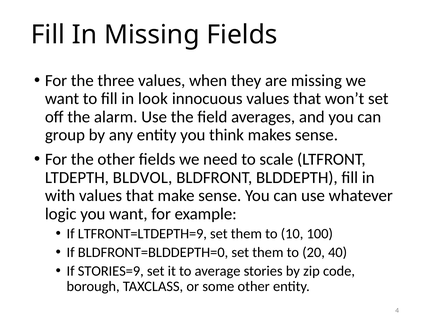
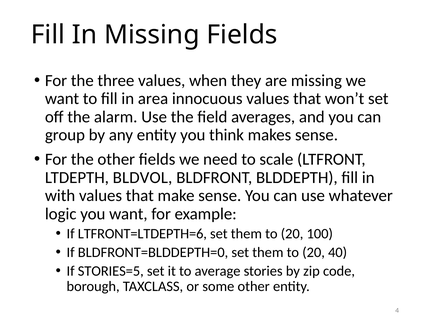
look: look -> area
LTFRONT=LTDEPTH=9: LTFRONT=LTDEPTH=9 -> LTFRONT=LTDEPTH=6
10 at (292, 234): 10 -> 20
STORIES=9: STORIES=9 -> STORIES=5
